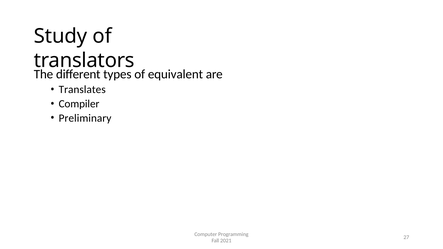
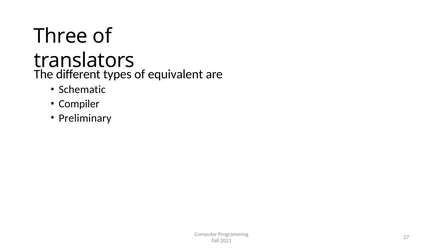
Study: Study -> Three
Translates: Translates -> Schematic
